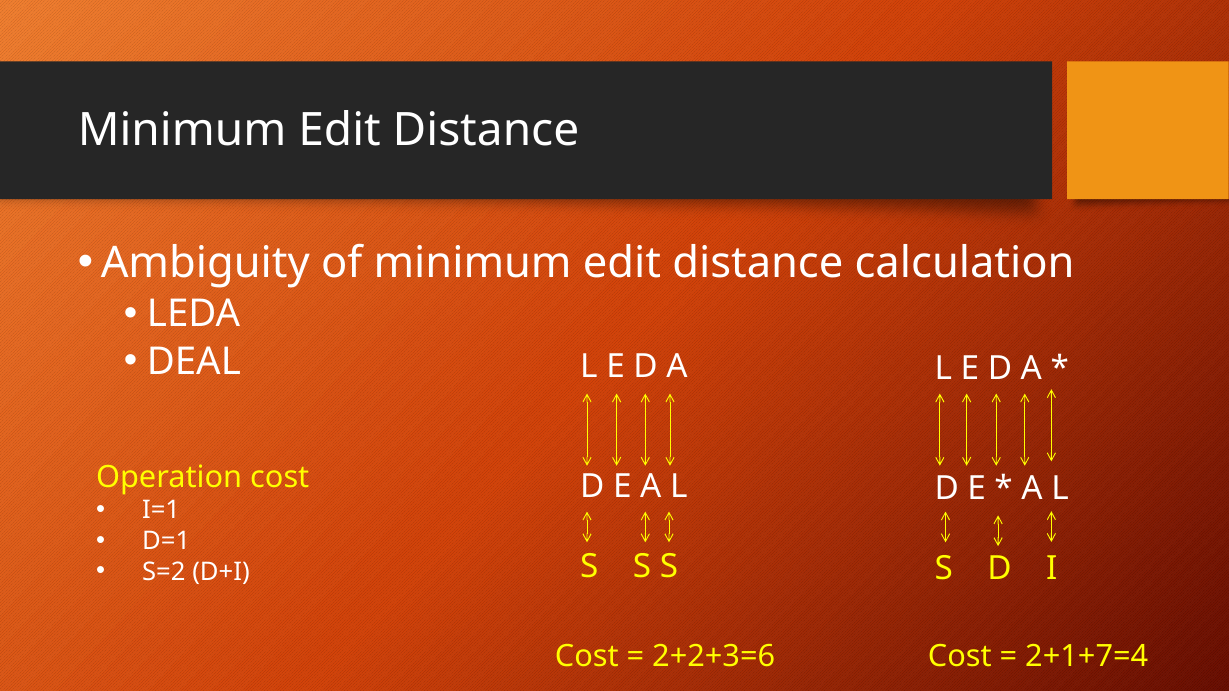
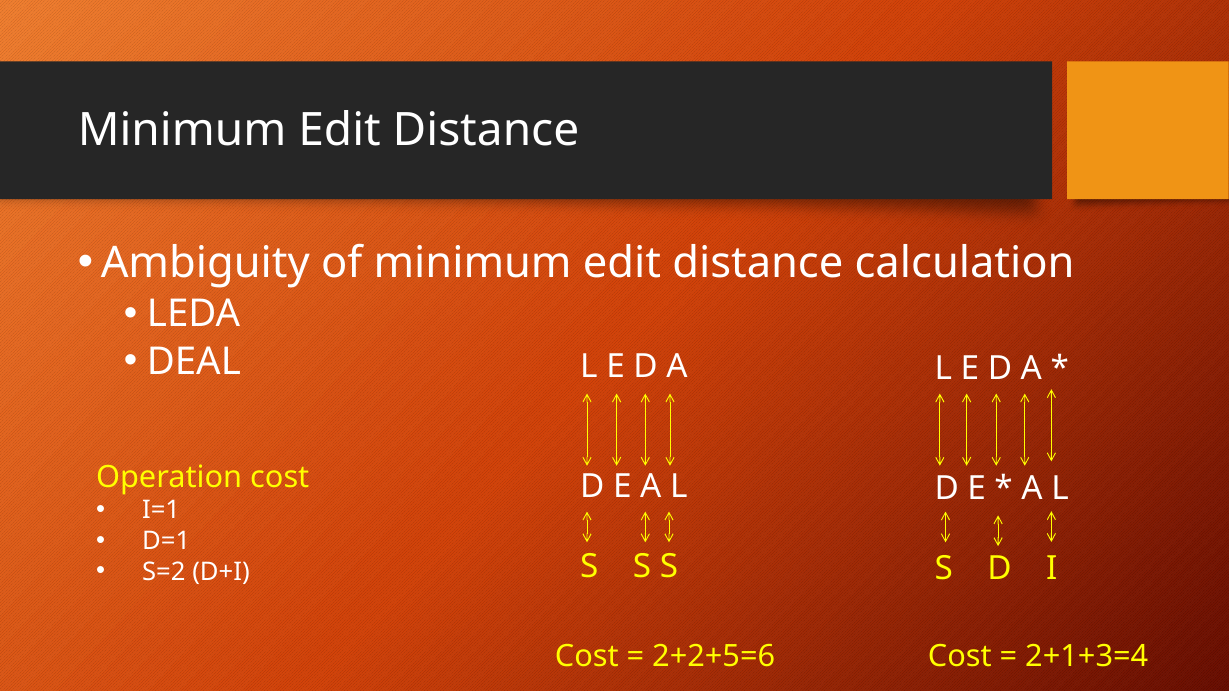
2+2+3=6: 2+2+3=6 -> 2+2+5=6
2+1+7=4: 2+1+7=4 -> 2+1+3=4
